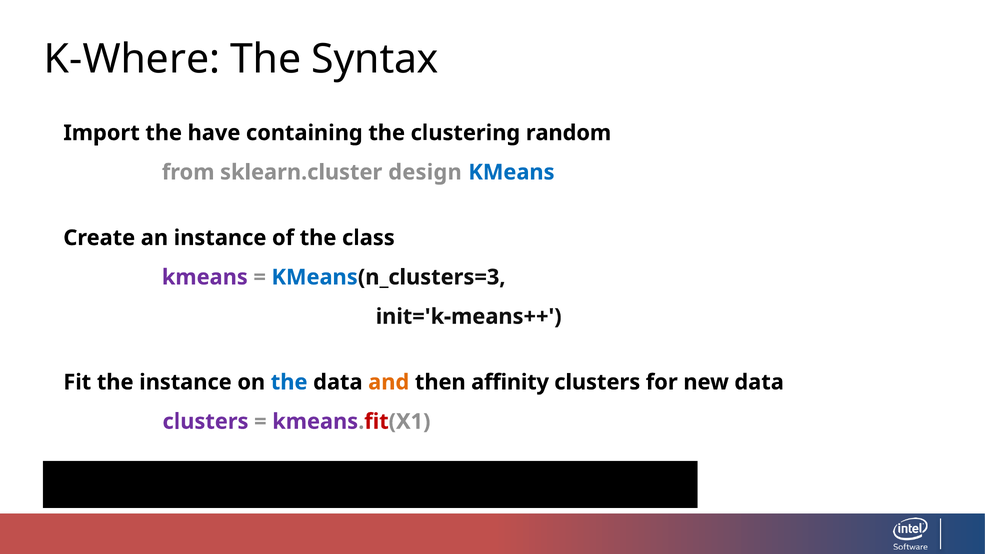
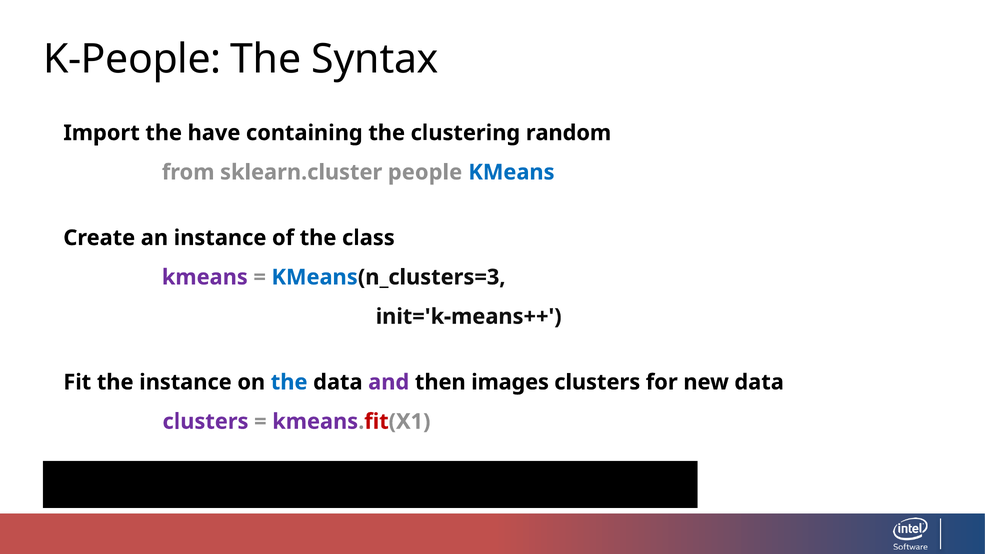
K-Where: K-Where -> K-People
design: design -> people
and colour: orange -> purple
affinity: affinity -> images
